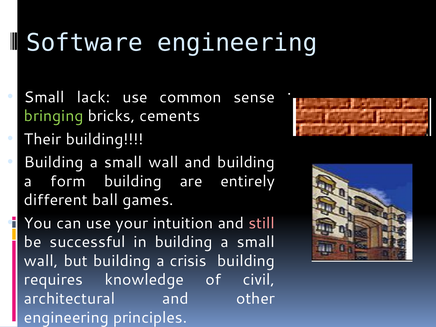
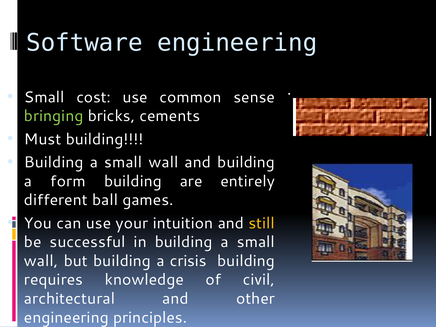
lack: lack -> cost
Their: Their -> Must
still colour: pink -> yellow
